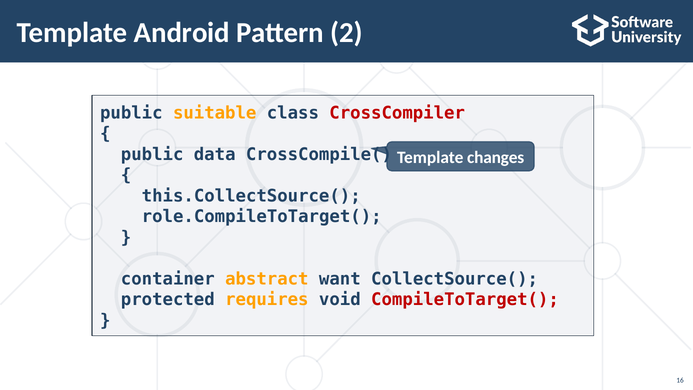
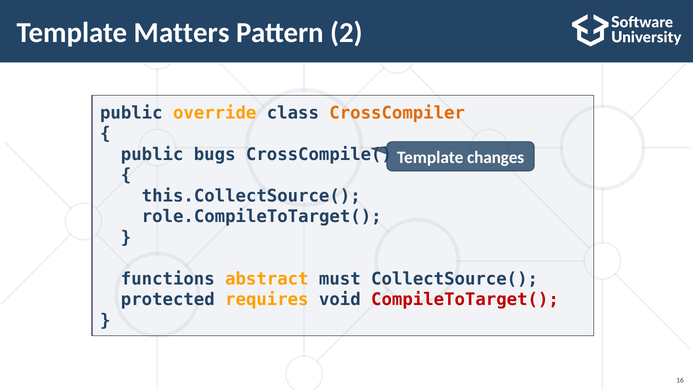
Android: Android -> Matters
suitable: suitable -> override
CrossCompiler colour: red -> orange
data: data -> bugs
container: container -> functions
want: want -> must
